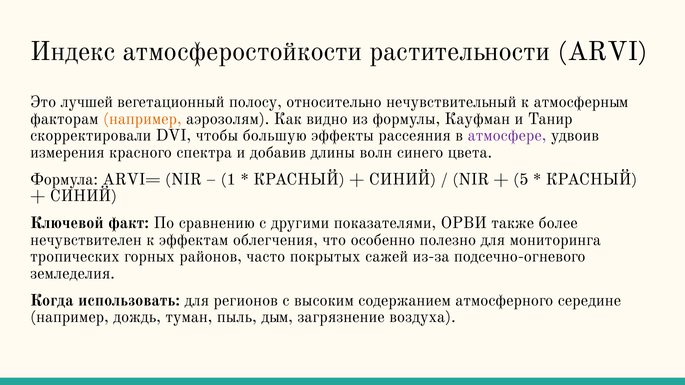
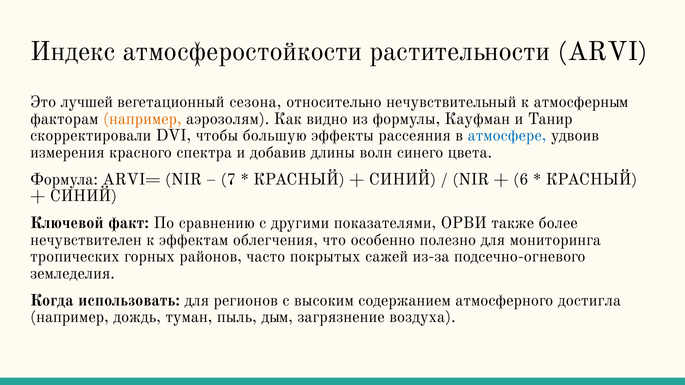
полосу: полосу -> сезона
атмосфере colour: purple -> blue
1: 1 -> 7
5: 5 -> 6
середине: середине -> достигла
